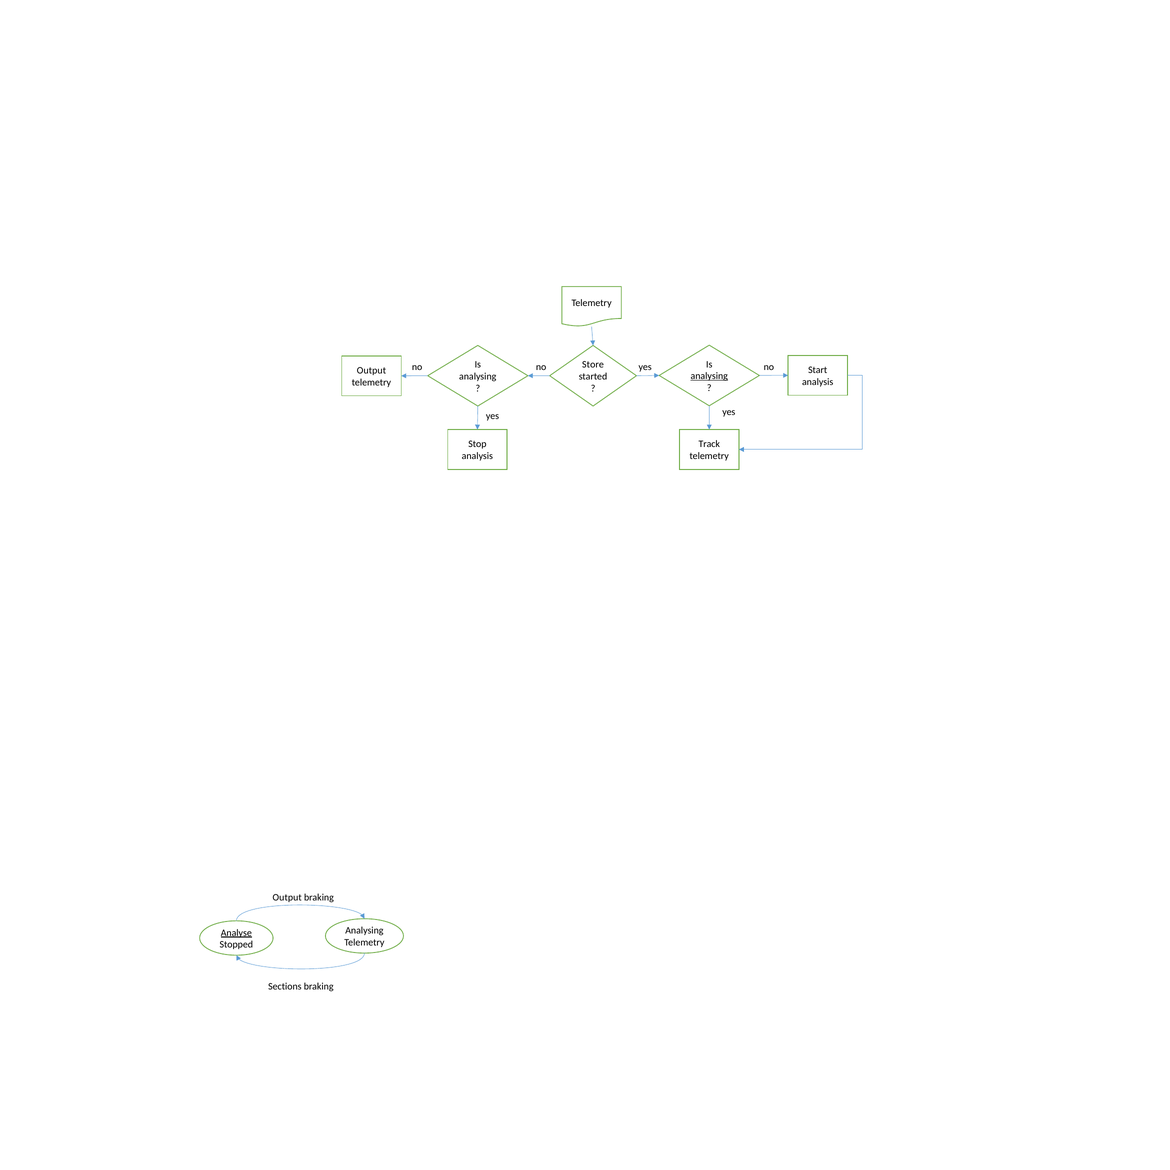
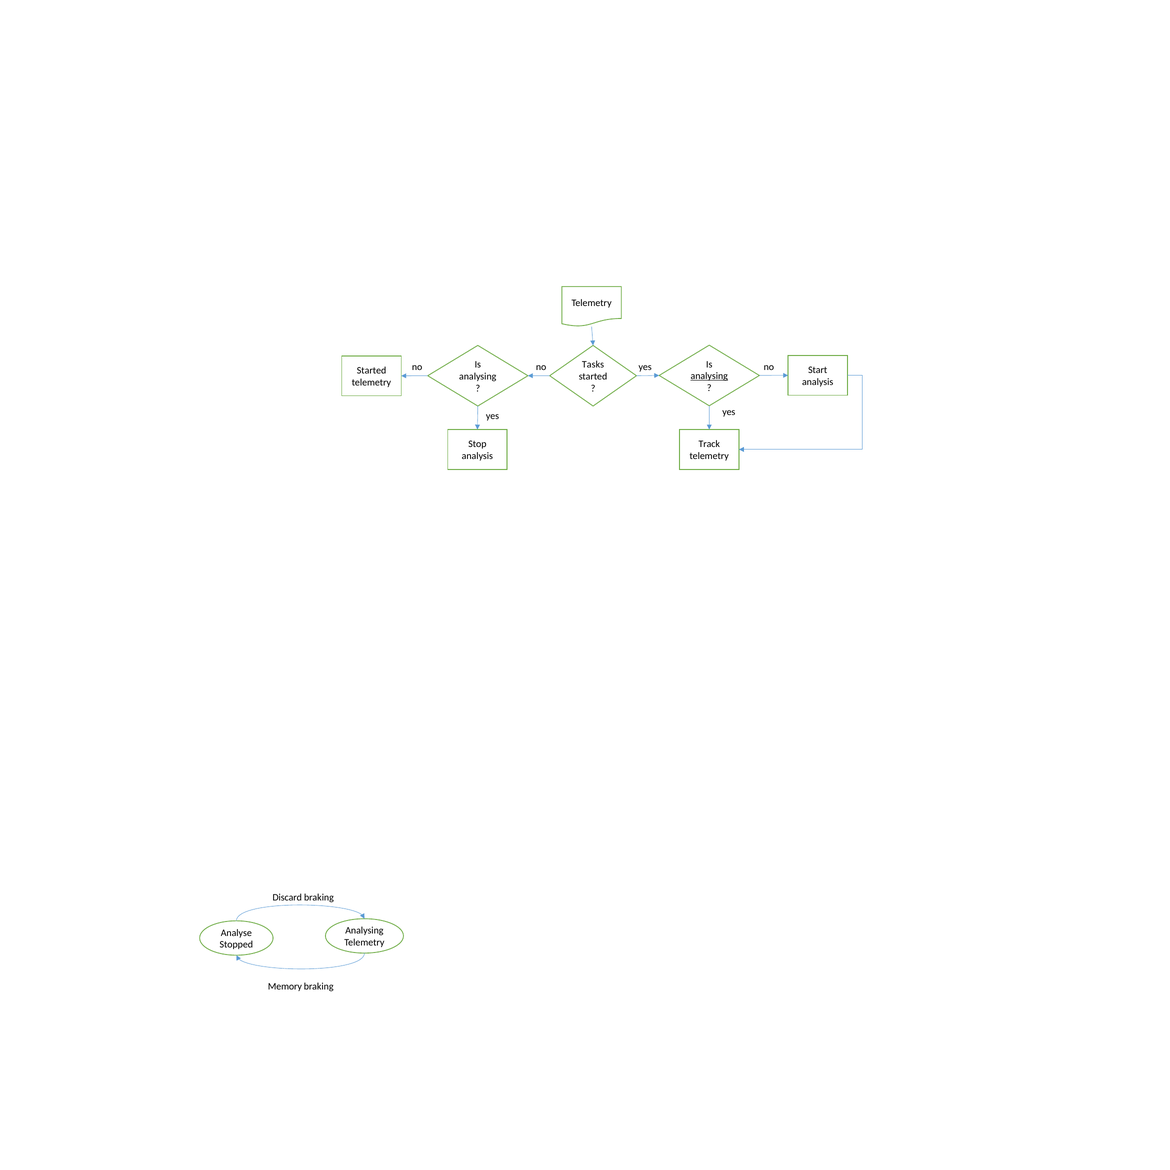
Store: Store -> Tasks
Output at (371, 371): Output -> Started
Output at (287, 897): Output -> Discard
Analyse underline: present -> none
Sections: Sections -> Memory
